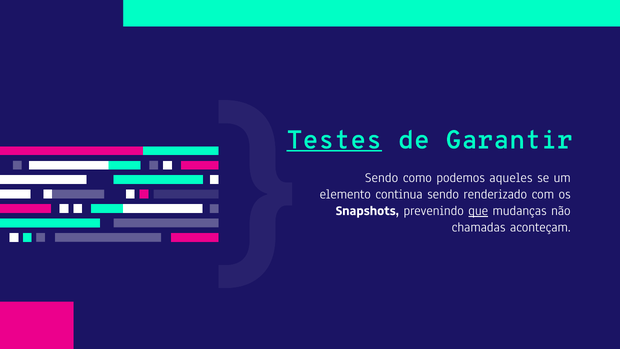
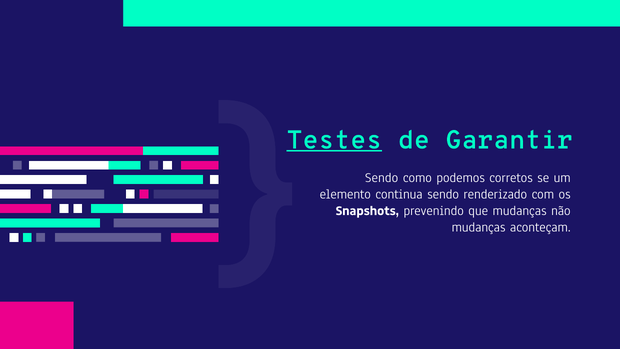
aqueles: aqueles -> corretos
que underline: present -> none
chamadas at (479, 227): chamadas -> mudanças
